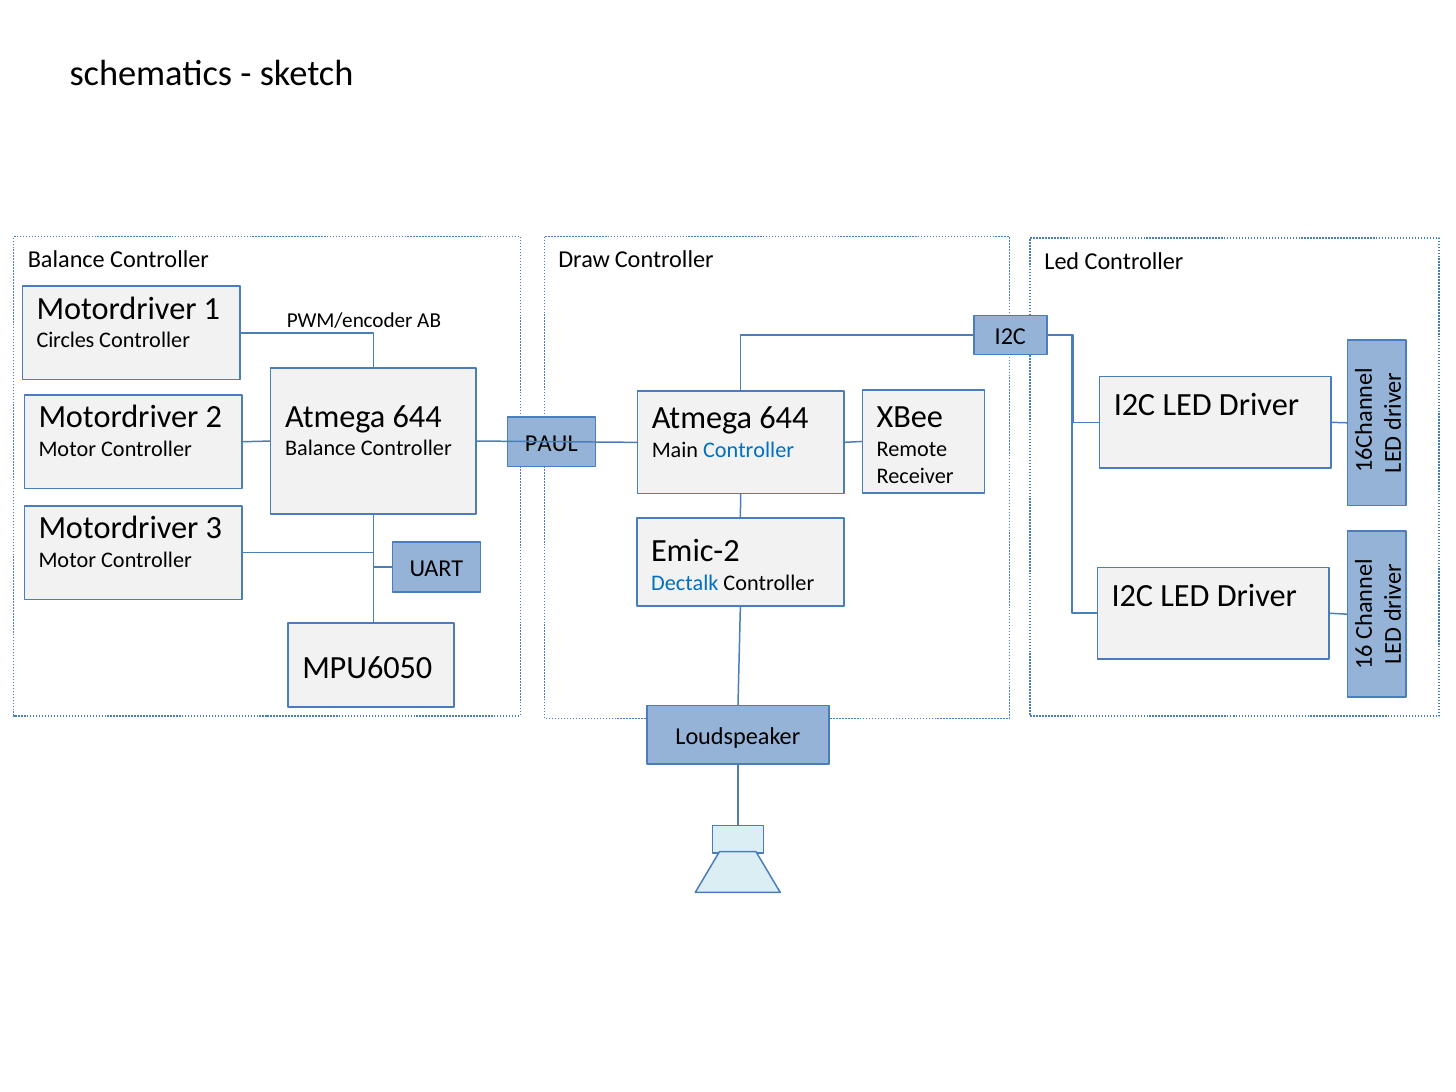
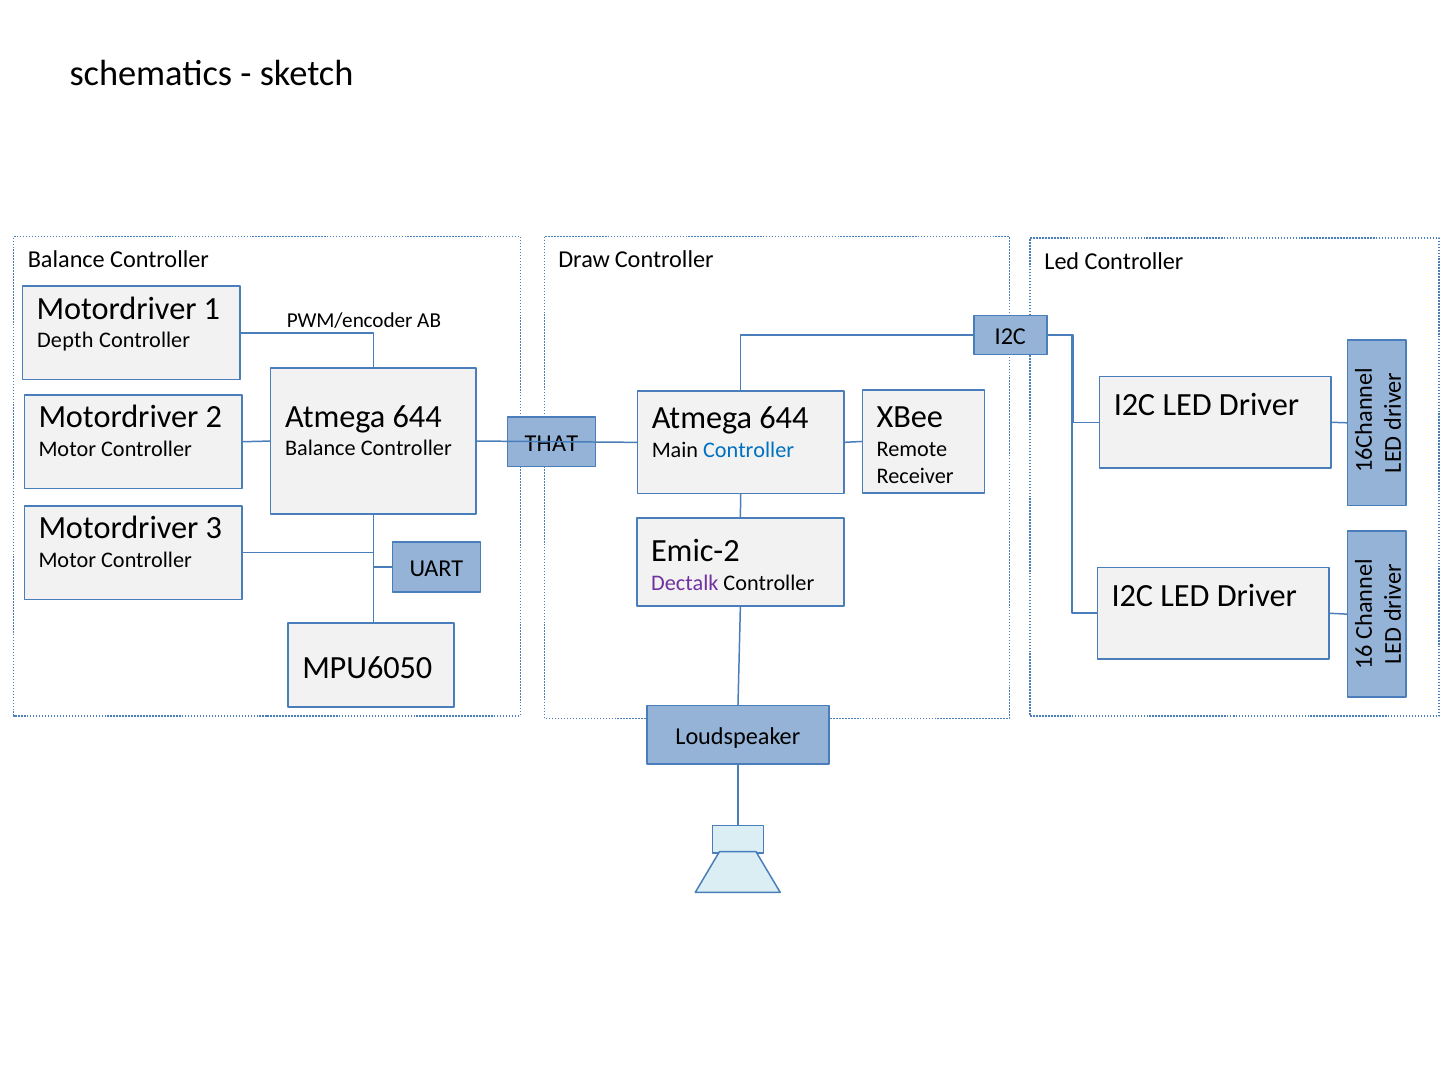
Circles: Circles -> Depth
PAUL: PAUL -> THAT
Dectalk colour: blue -> purple
